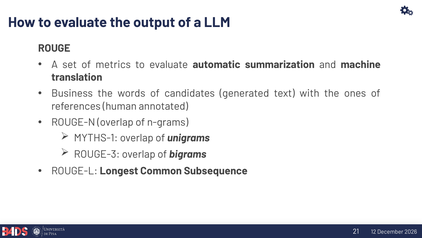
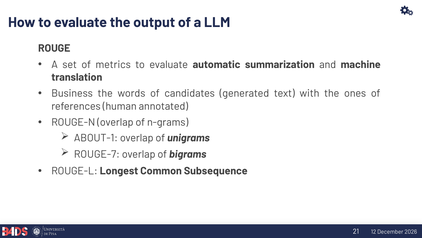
MYTHS-1: MYTHS-1 -> ABOUT-1
ROUGE-3: ROUGE-3 -> ROUGE-7
